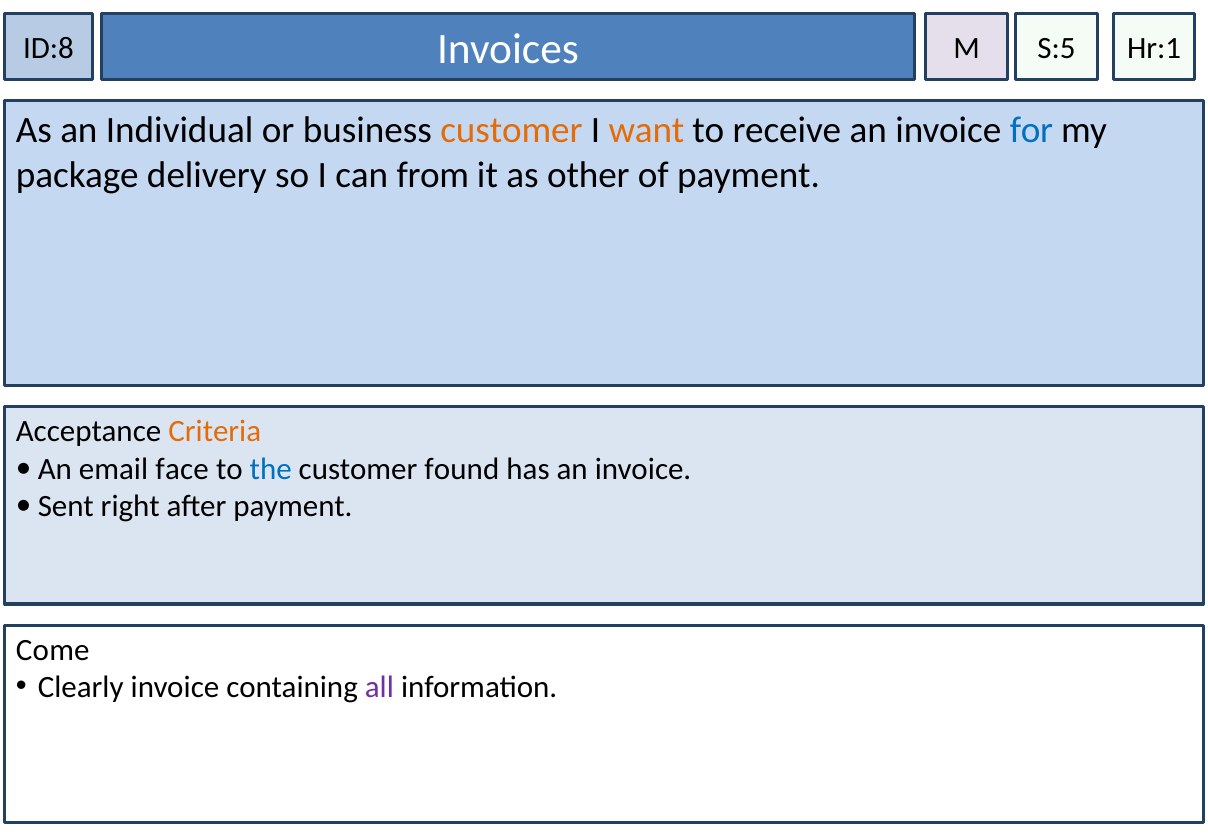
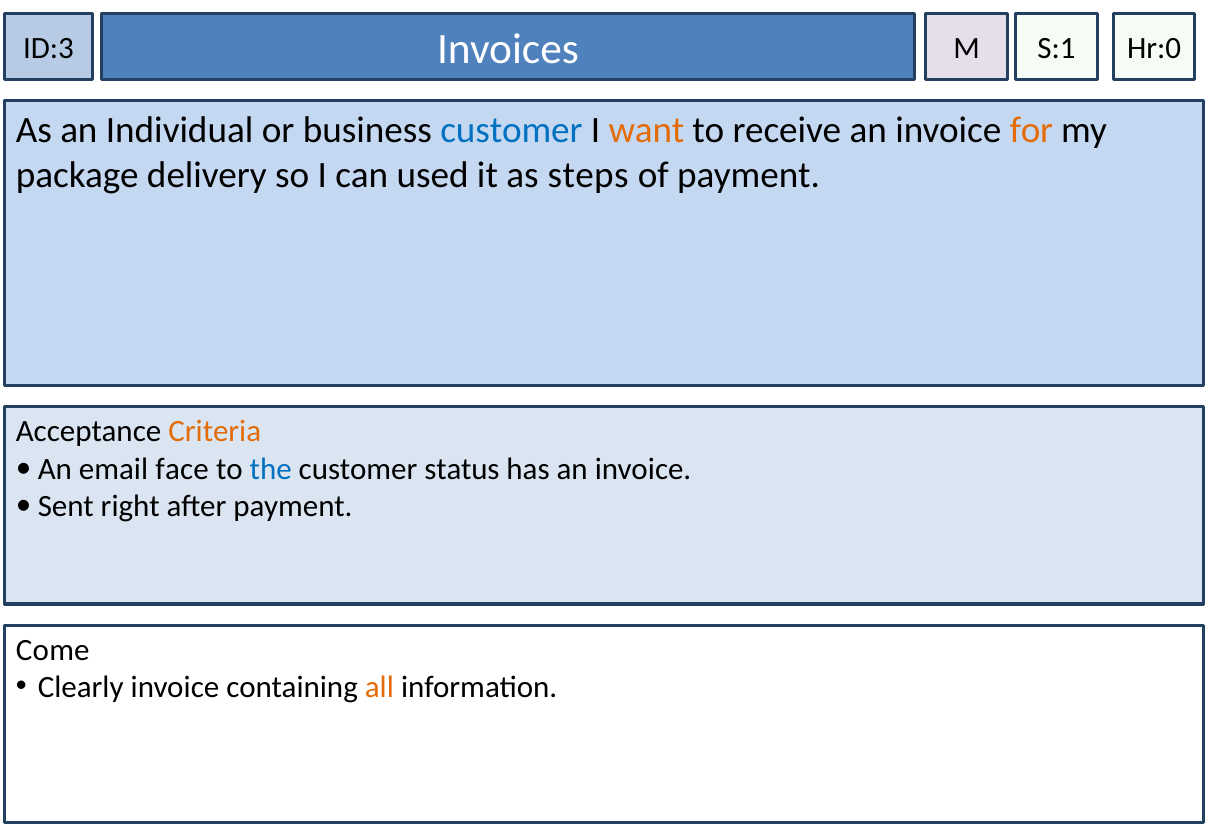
ID:8: ID:8 -> ID:3
S:5: S:5 -> S:1
Hr:1: Hr:1 -> Hr:0
customer at (511, 131) colour: orange -> blue
for colour: blue -> orange
from: from -> used
other: other -> steps
found: found -> status
all colour: purple -> orange
